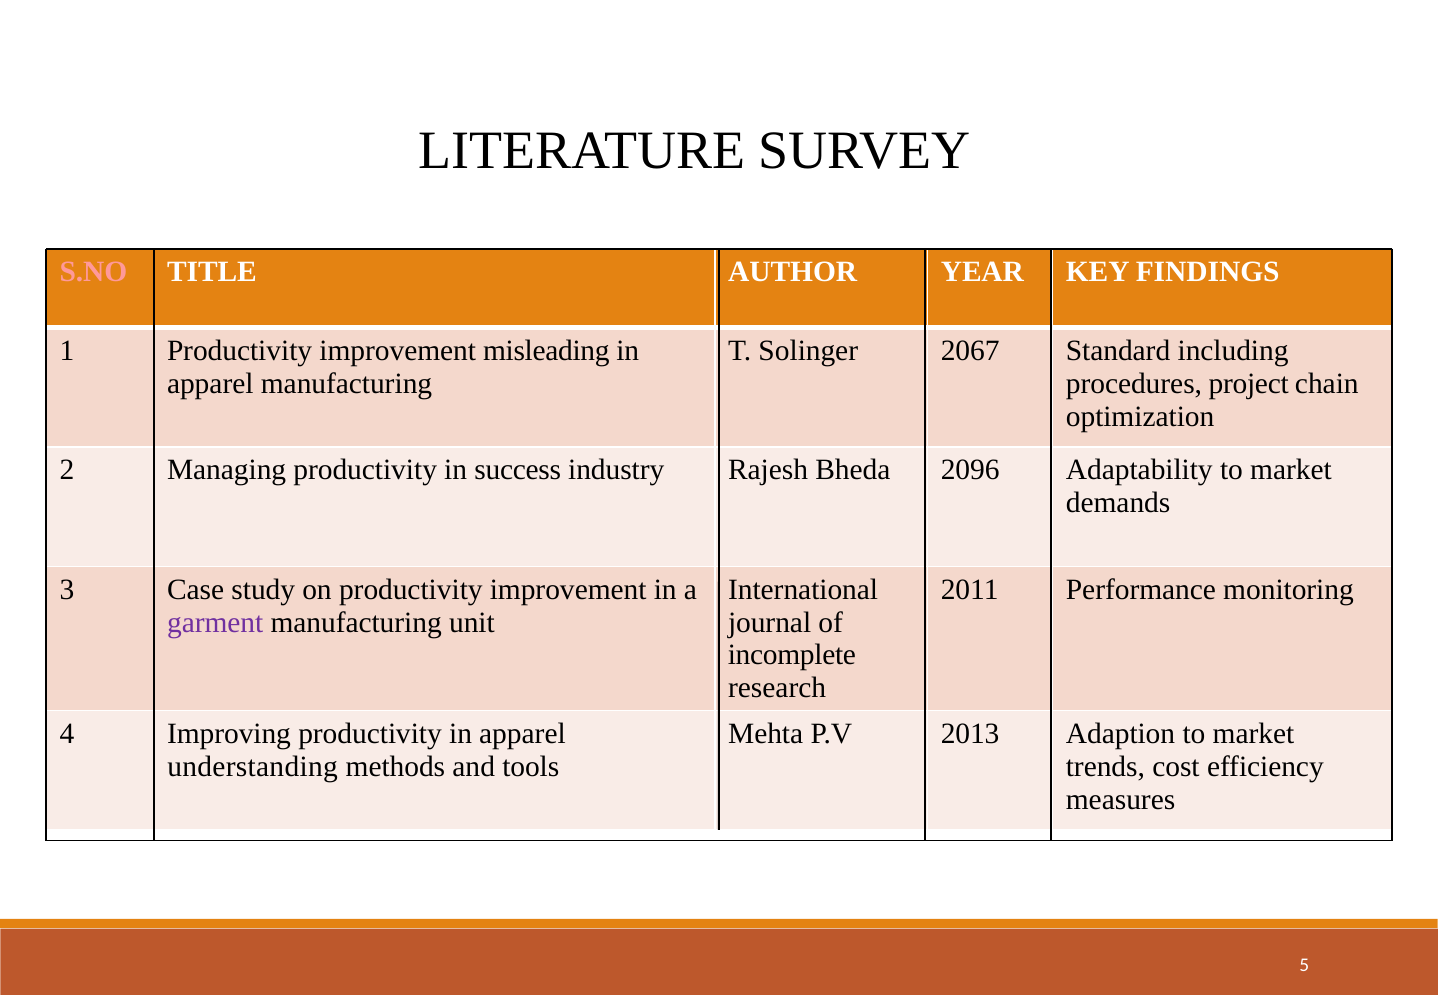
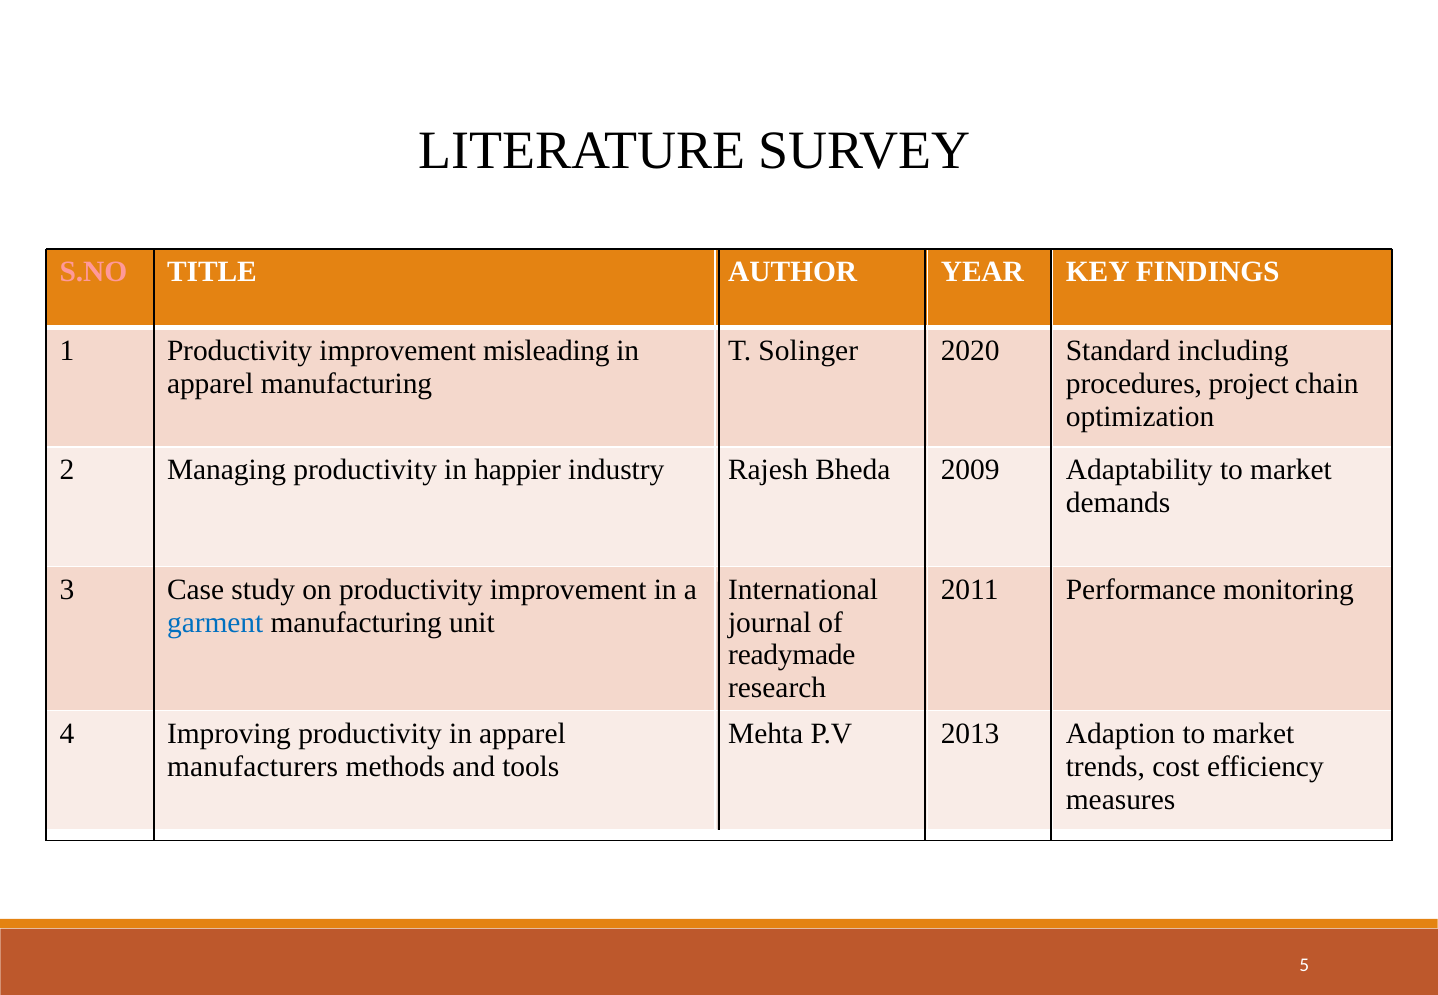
2067: 2067 -> 2020
success: success -> happier
2096: 2096 -> 2009
garment colour: purple -> blue
incomplete: incomplete -> readymade
understanding: understanding -> manufacturers
